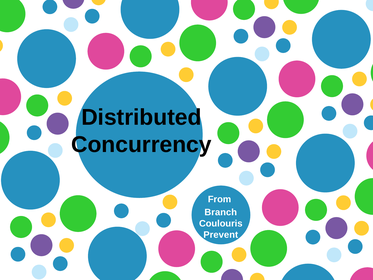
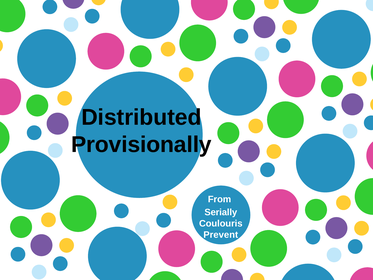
Concurrency: Concurrency -> Provisionally
Branch: Branch -> Serially
